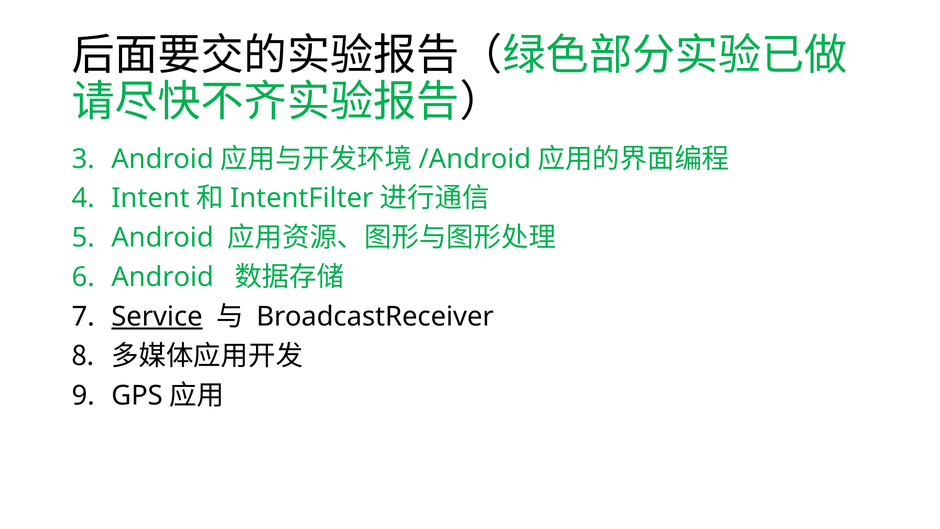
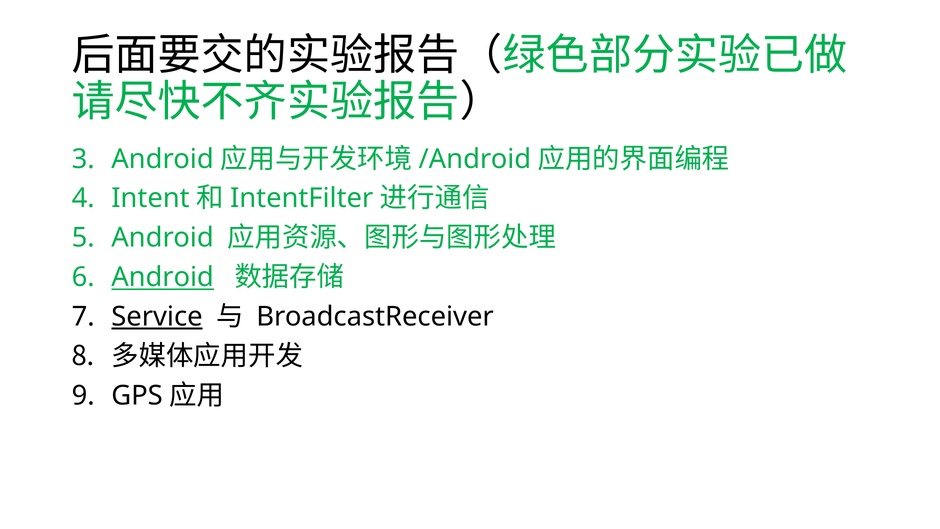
Android at (163, 277) underline: none -> present
